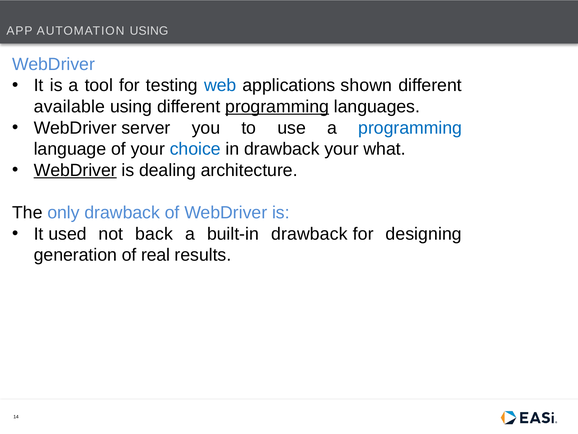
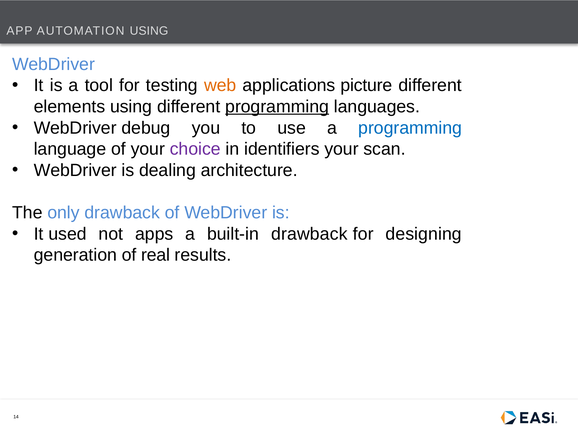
web colour: blue -> orange
shown: shown -> picture
available: available -> elements
server: server -> debug
choice colour: blue -> purple
in drawback: drawback -> identifiers
what: what -> scan
WebDriver at (75, 170) underline: present -> none
back: back -> apps
